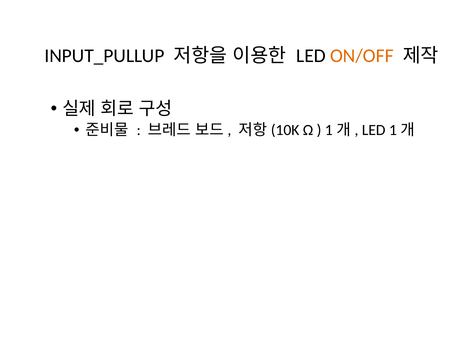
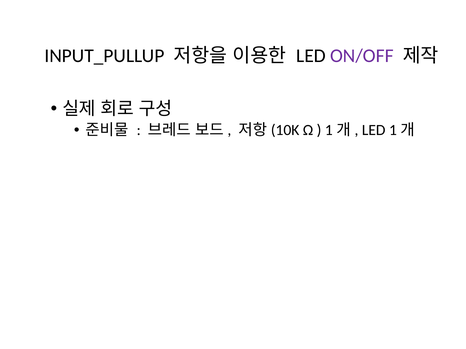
ON/OFF colour: orange -> purple
